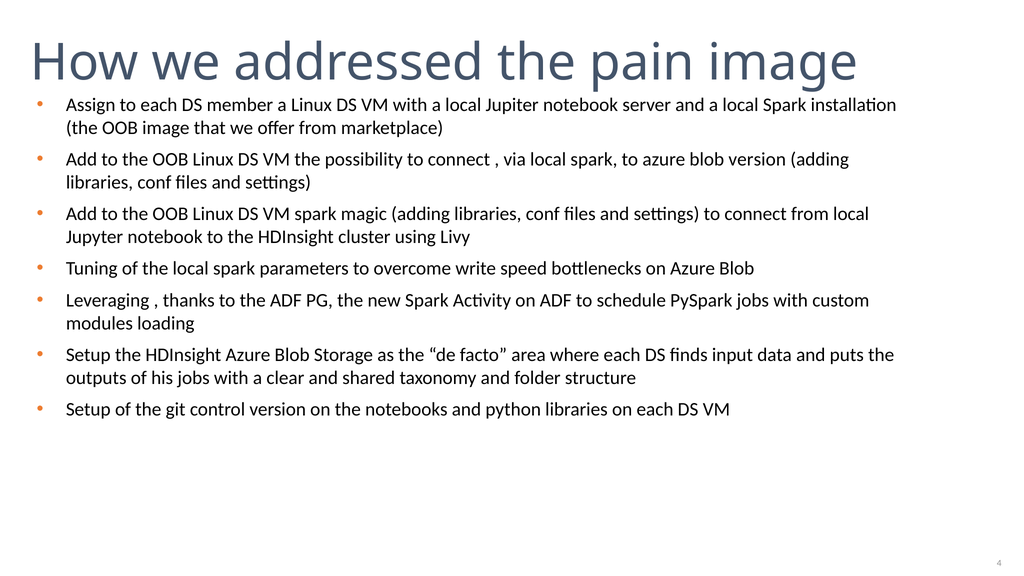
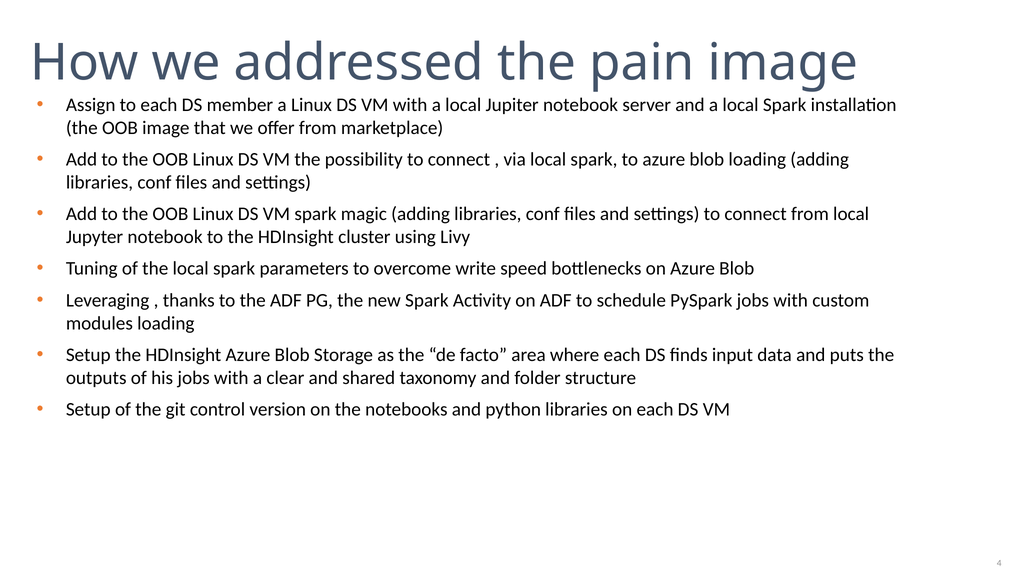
blob version: version -> loading
